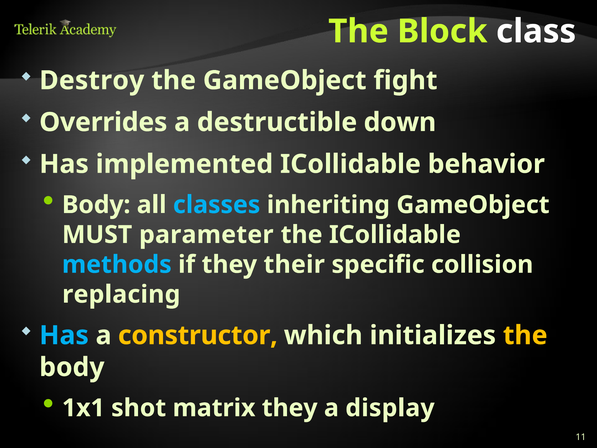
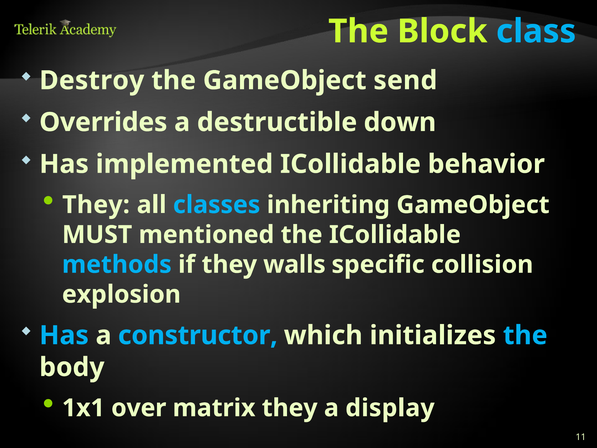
class colour: white -> light blue
fight: fight -> send
Body at (96, 205): Body -> They
parameter: parameter -> mentioned
their: their -> walls
replacing: replacing -> explosion
constructor colour: yellow -> light blue
the at (525, 335) colour: yellow -> light blue
shot: shot -> over
